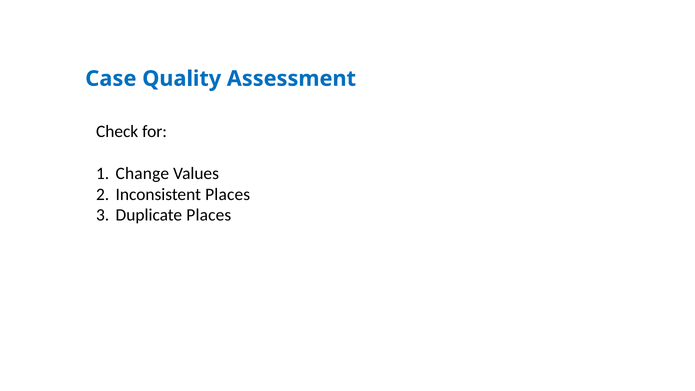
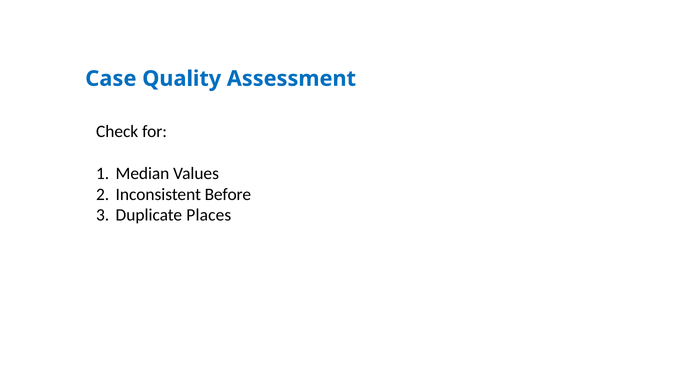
Change: Change -> Median
Inconsistent Places: Places -> Before
